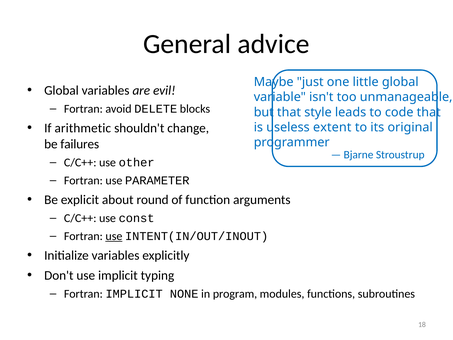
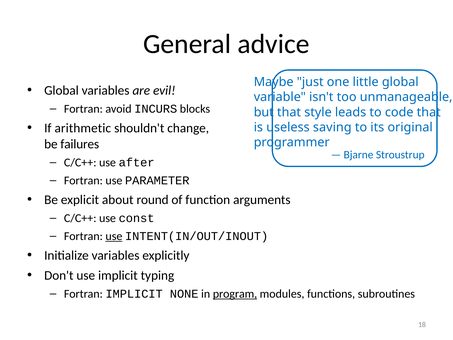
DELETE: DELETE -> INCURS
extent: extent -> saving
other: other -> after
program underline: none -> present
